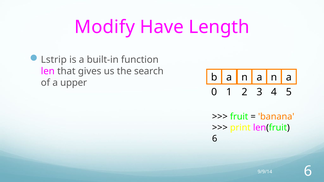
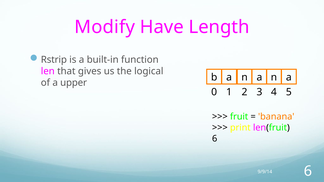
Lstrip: Lstrip -> Rstrip
search: search -> logical
